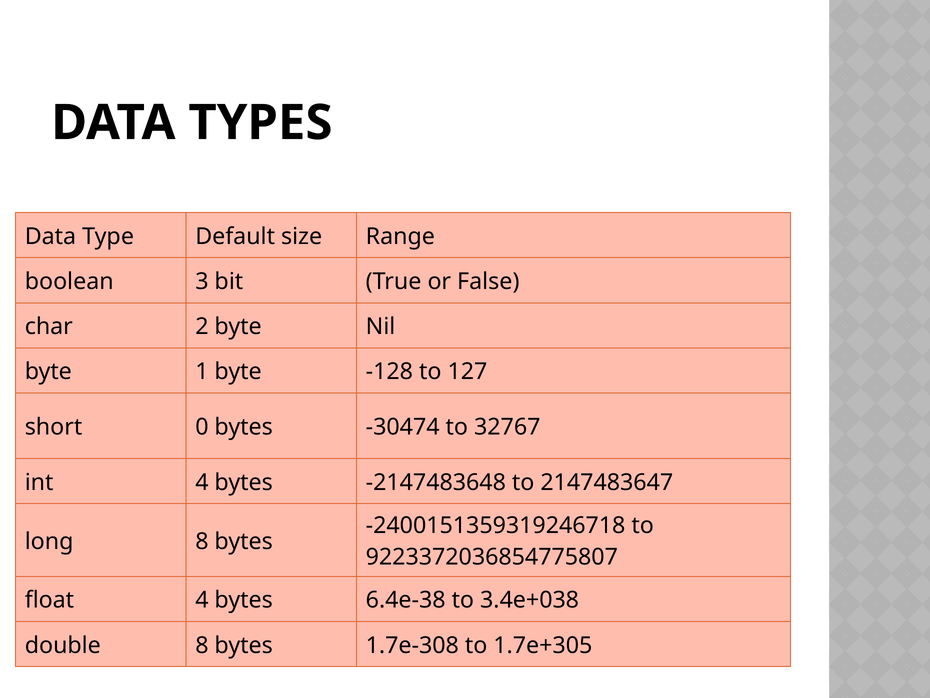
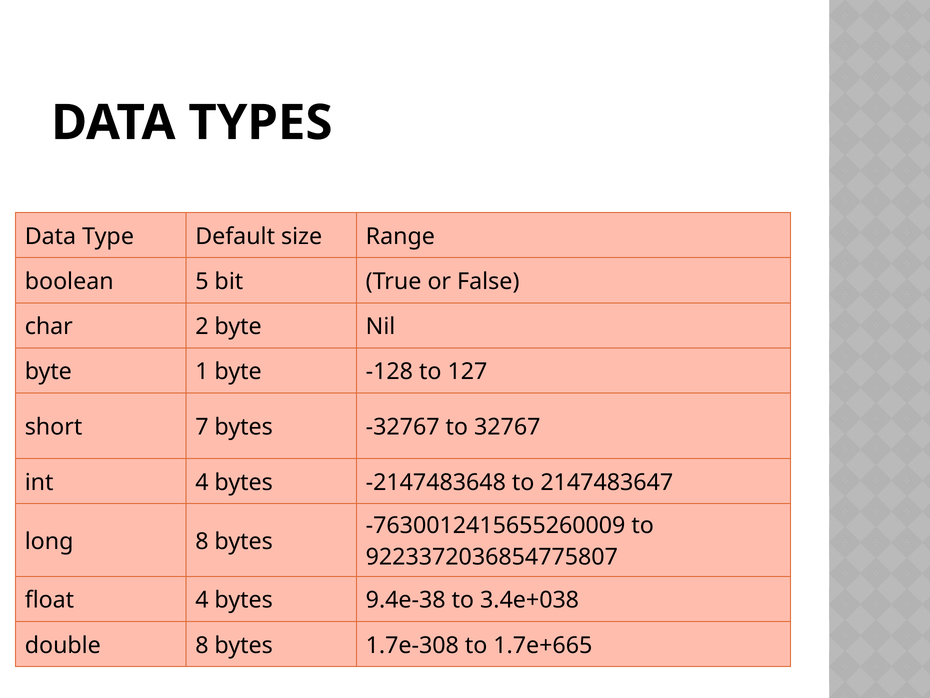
3: 3 -> 5
0: 0 -> 7
-30474: -30474 -> -32767
-2400151359319246718: -2400151359319246718 -> -7630012415655260009
6.4e-38: 6.4e-38 -> 9.4e-38
1.7e+305: 1.7e+305 -> 1.7e+665
